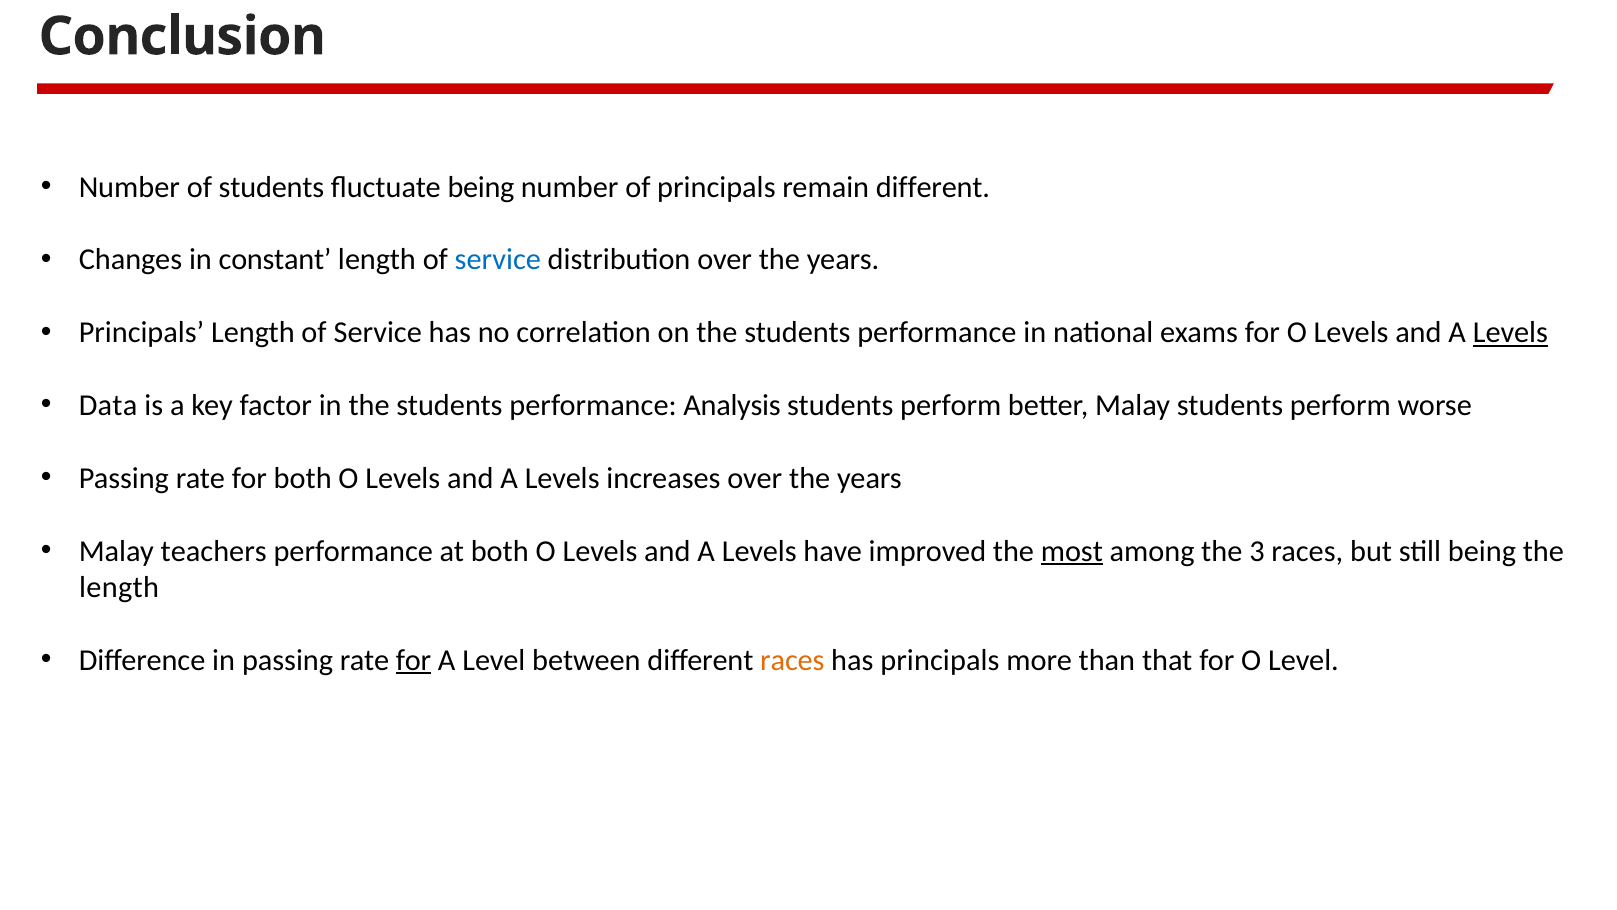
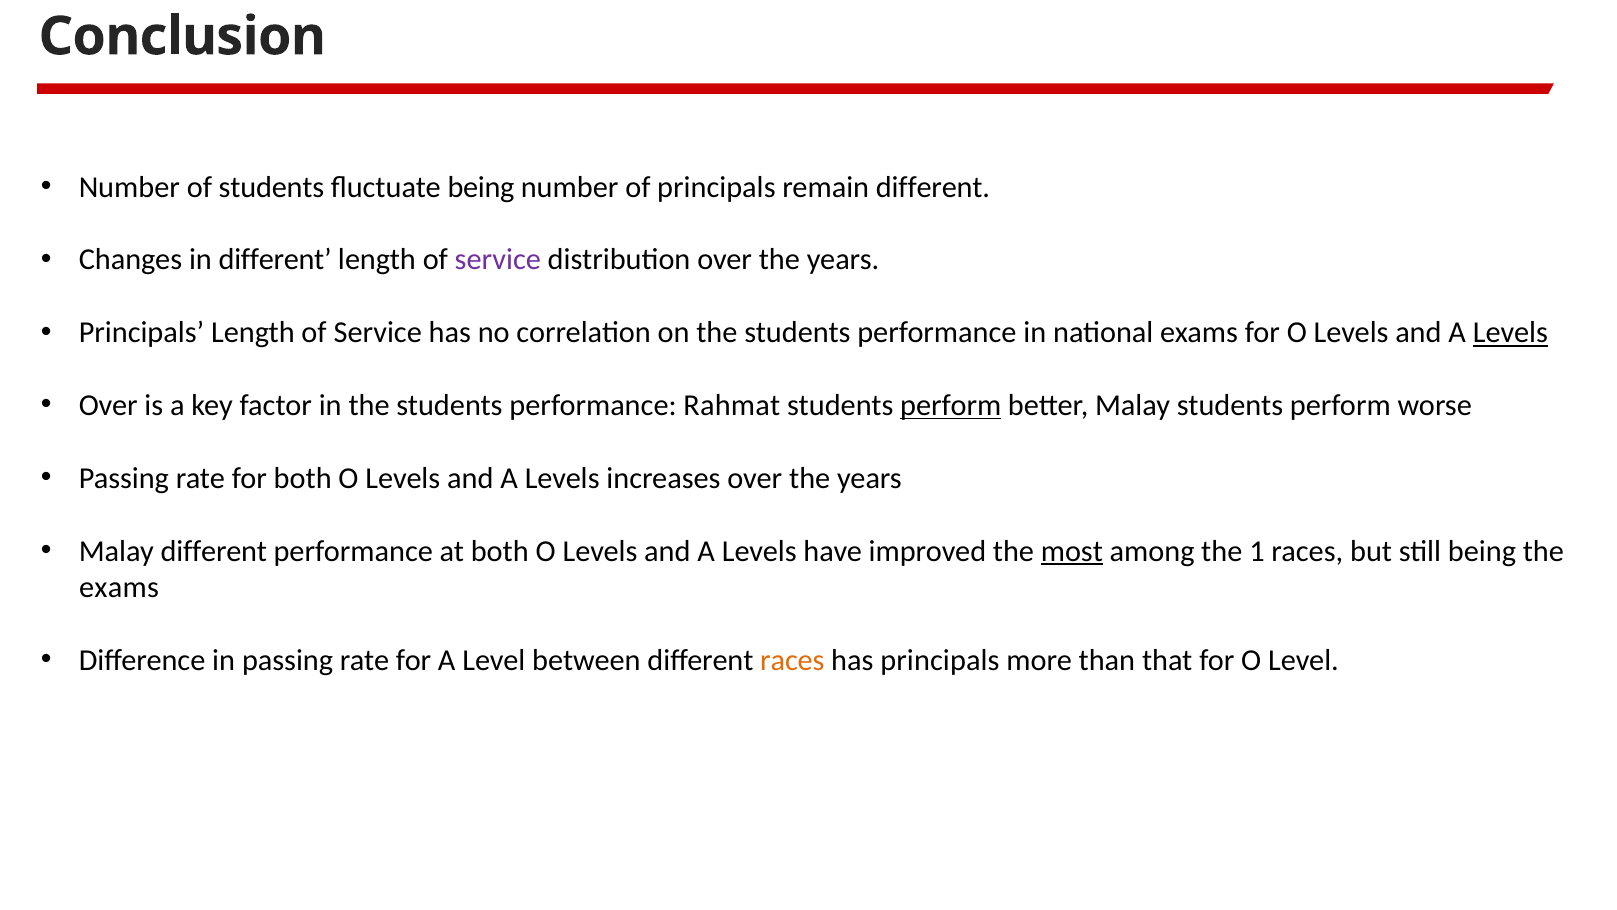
in constant: constant -> different
service at (498, 260) colour: blue -> purple
Data at (108, 405): Data -> Over
Analysis: Analysis -> Rahmat
perform at (951, 405) underline: none -> present
Malay teachers: teachers -> different
3: 3 -> 1
length at (119, 587): length -> exams
for at (414, 660) underline: present -> none
